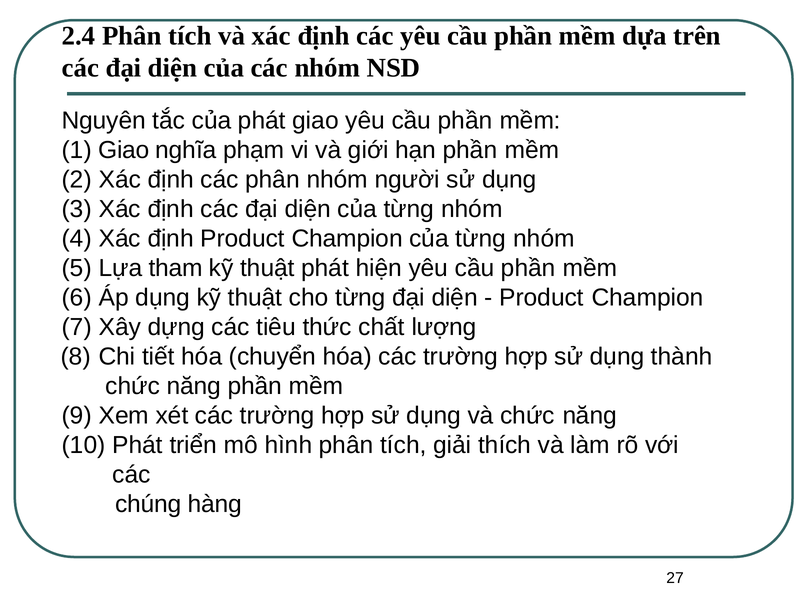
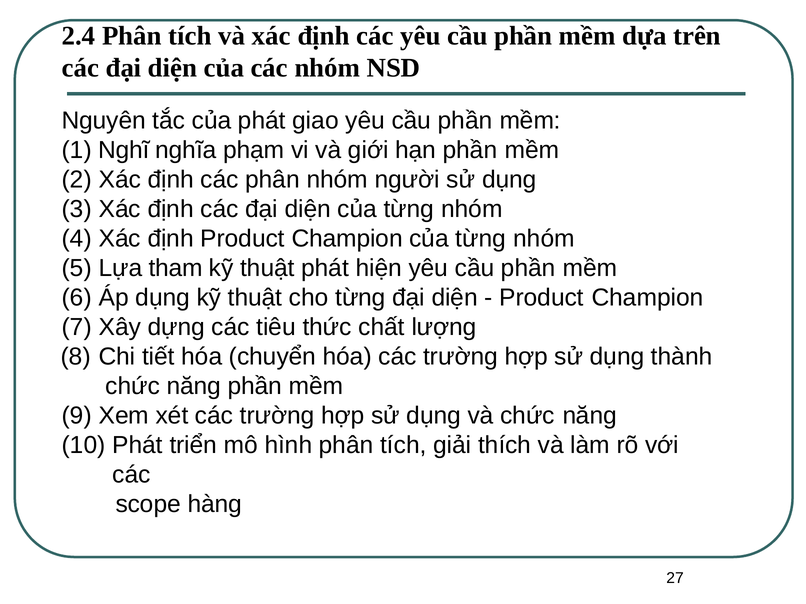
Giao at (124, 150): Giao -> Nghĩ
chúng: chúng -> scope
